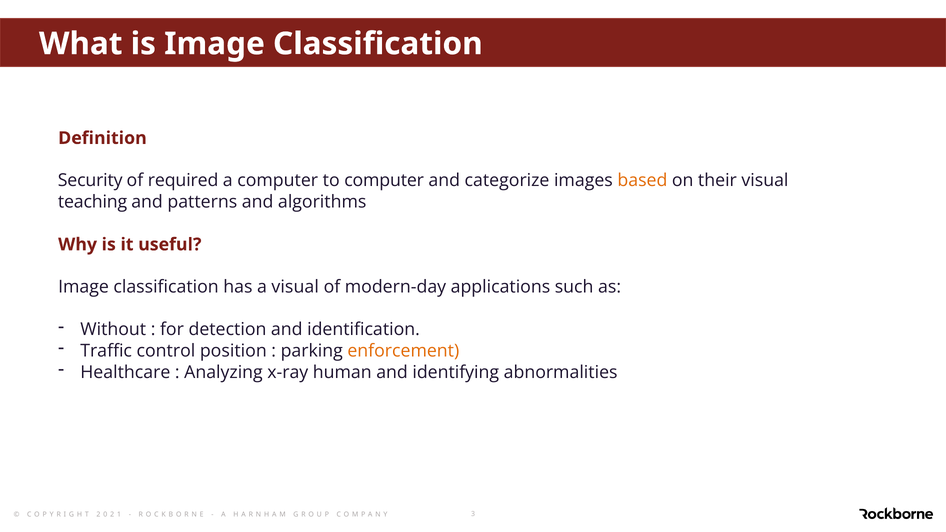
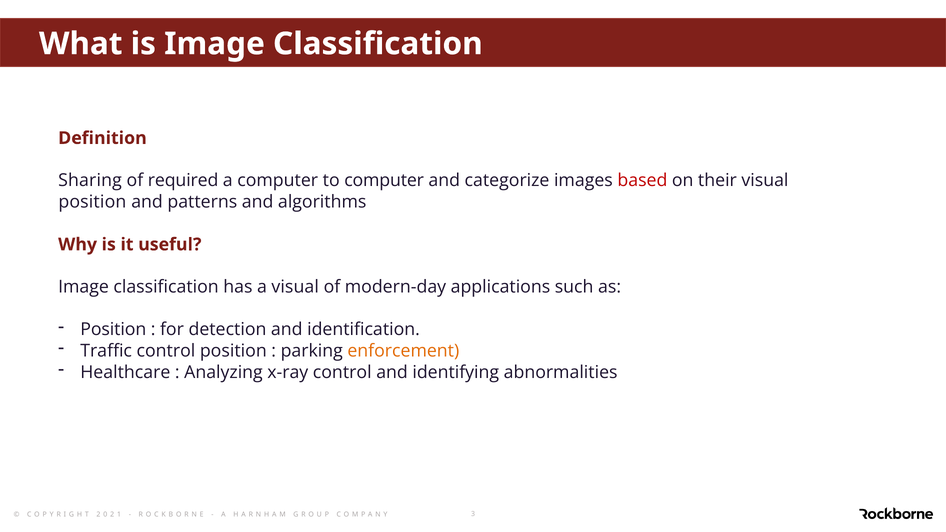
Security: Security -> Sharing
based colour: orange -> red
teaching at (93, 202): teaching -> position
Without at (113, 330): Without -> Position
x-ray human: human -> control
